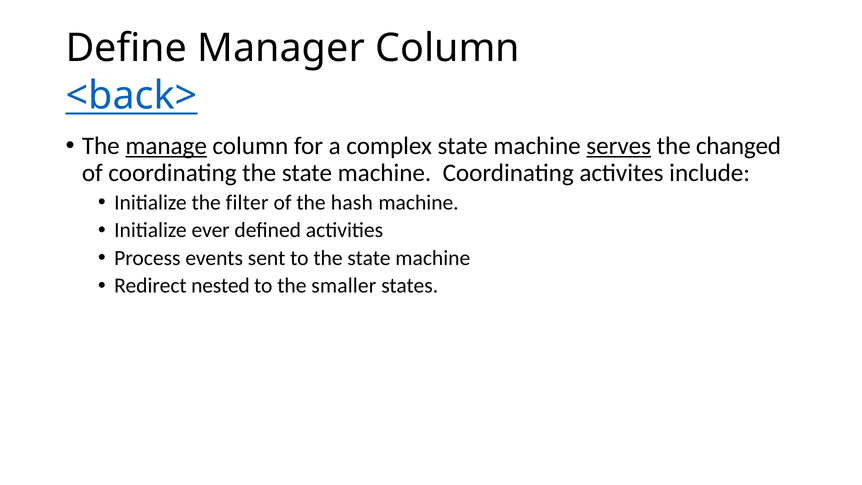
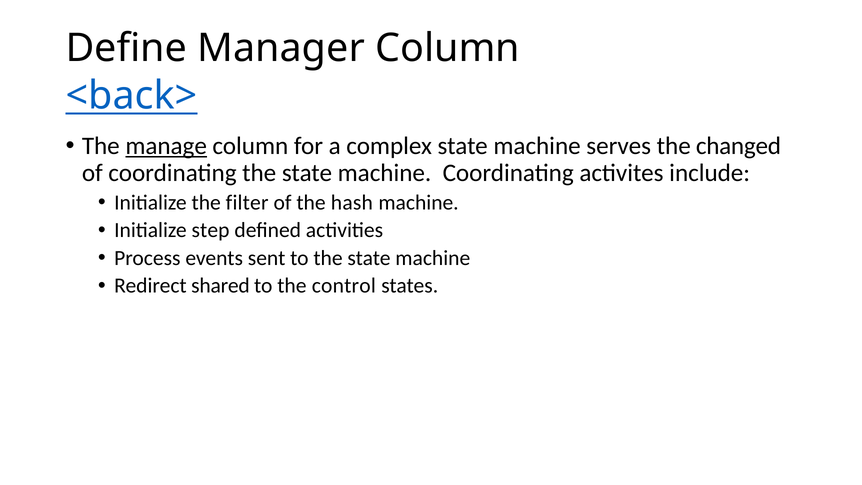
serves underline: present -> none
ever: ever -> step
nested: nested -> shared
smaller: smaller -> control
